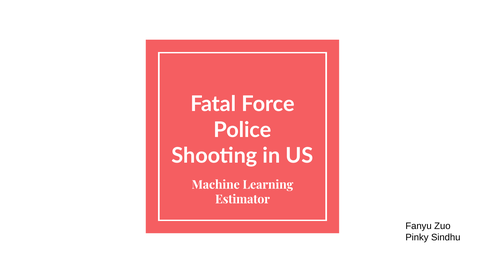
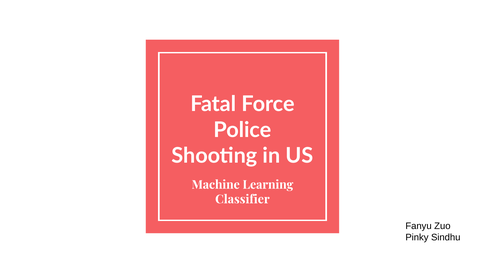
Estimator: Estimator -> Classifier
